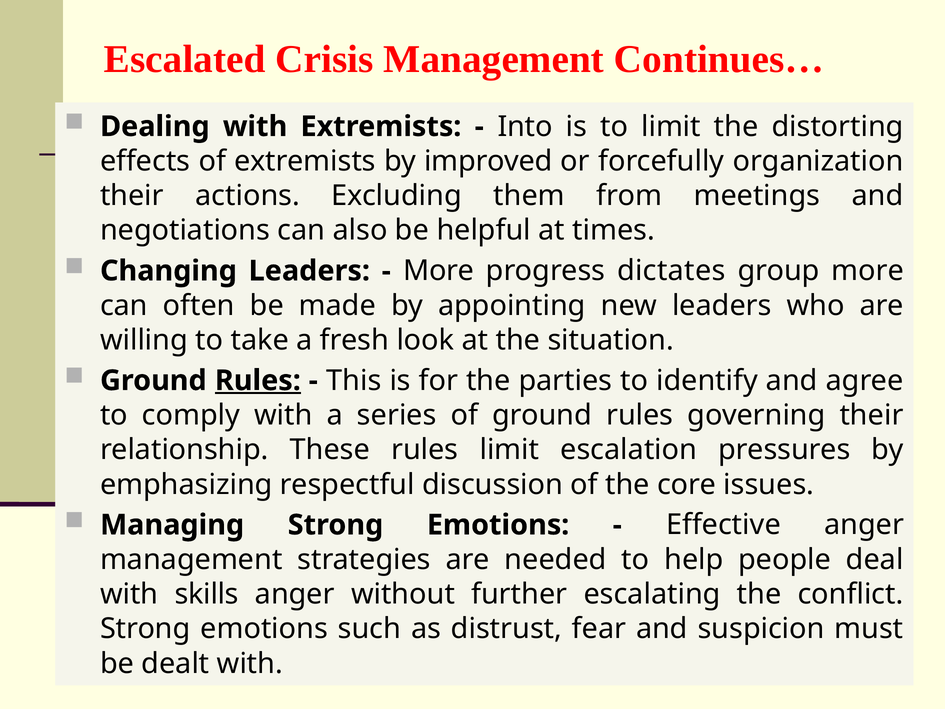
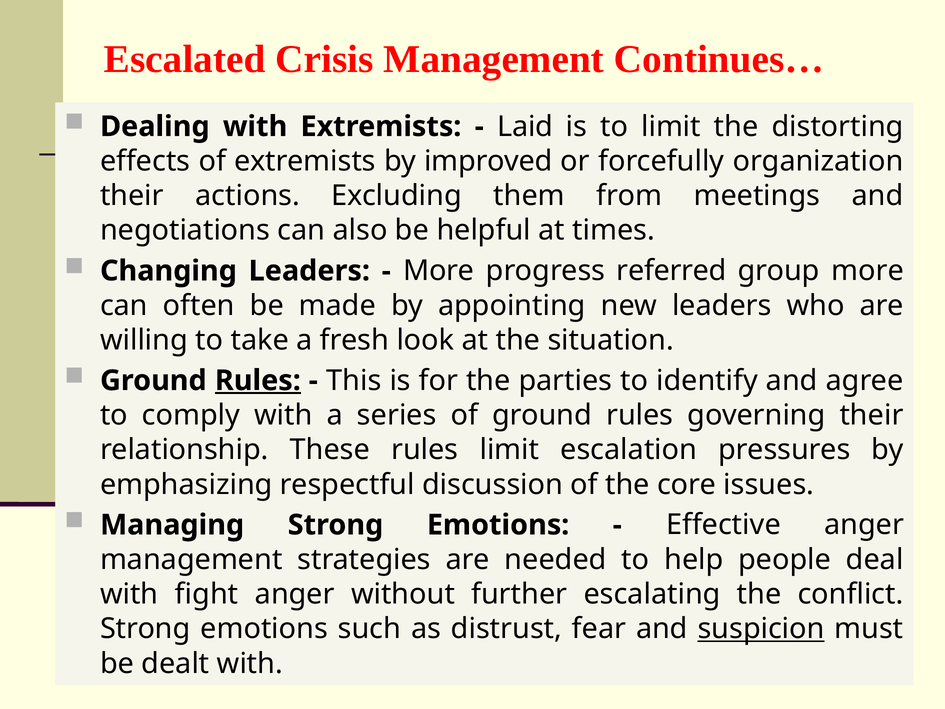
Into: Into -> Laid
dictates: dictates -> referred
skills: skills -> fight
suspicion underline: none -> present
